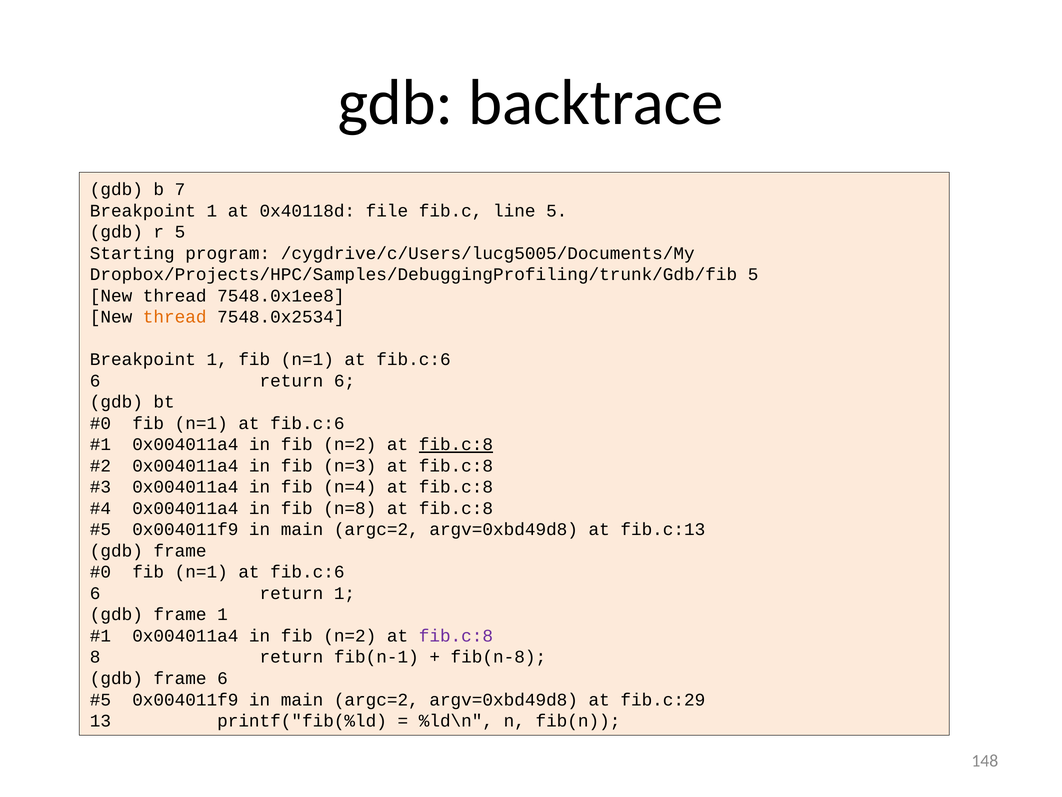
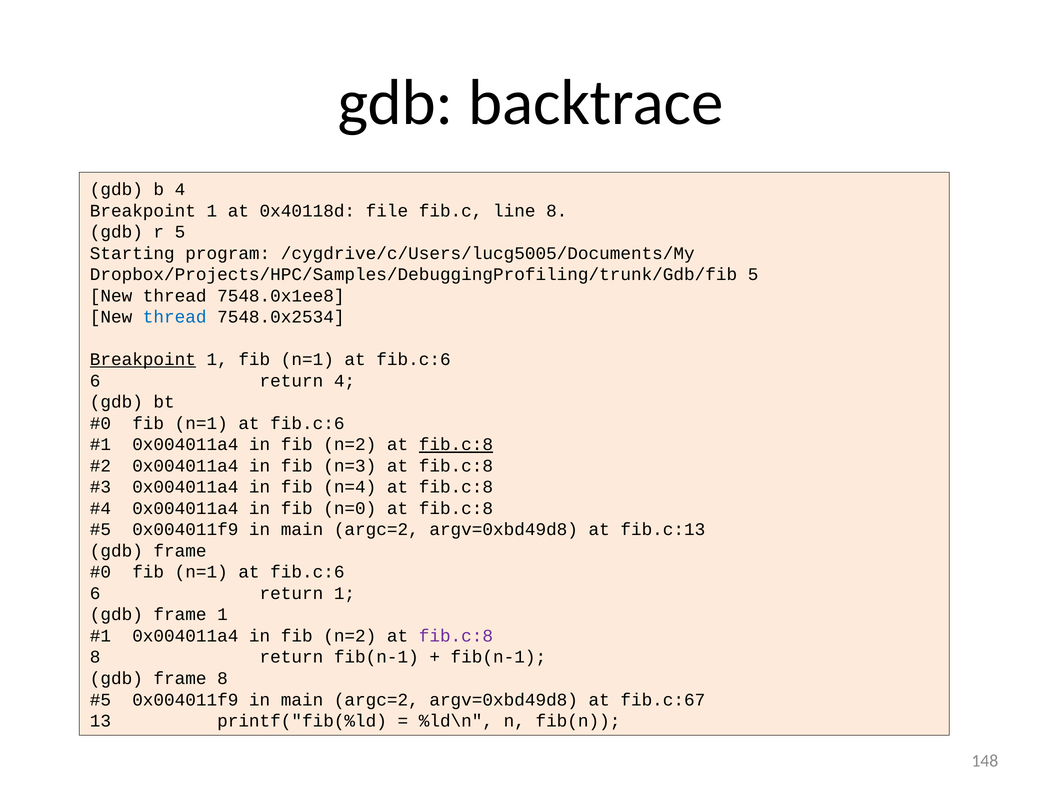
b 7: 7 -> 4
line 5: 5 -> 8
thread at (175, 317) colour: orange -> blue
Breakpoint at (143, 359) underline: none -> present
return 6: 6 -> 4
n=8: n=8 -> n=0
fib(n-8 at (498, 657): fib(n-8 -> fib(n-1
frame 6: 6 -> 8
fib.c:29: fib.c:29 -> fib.c:67
